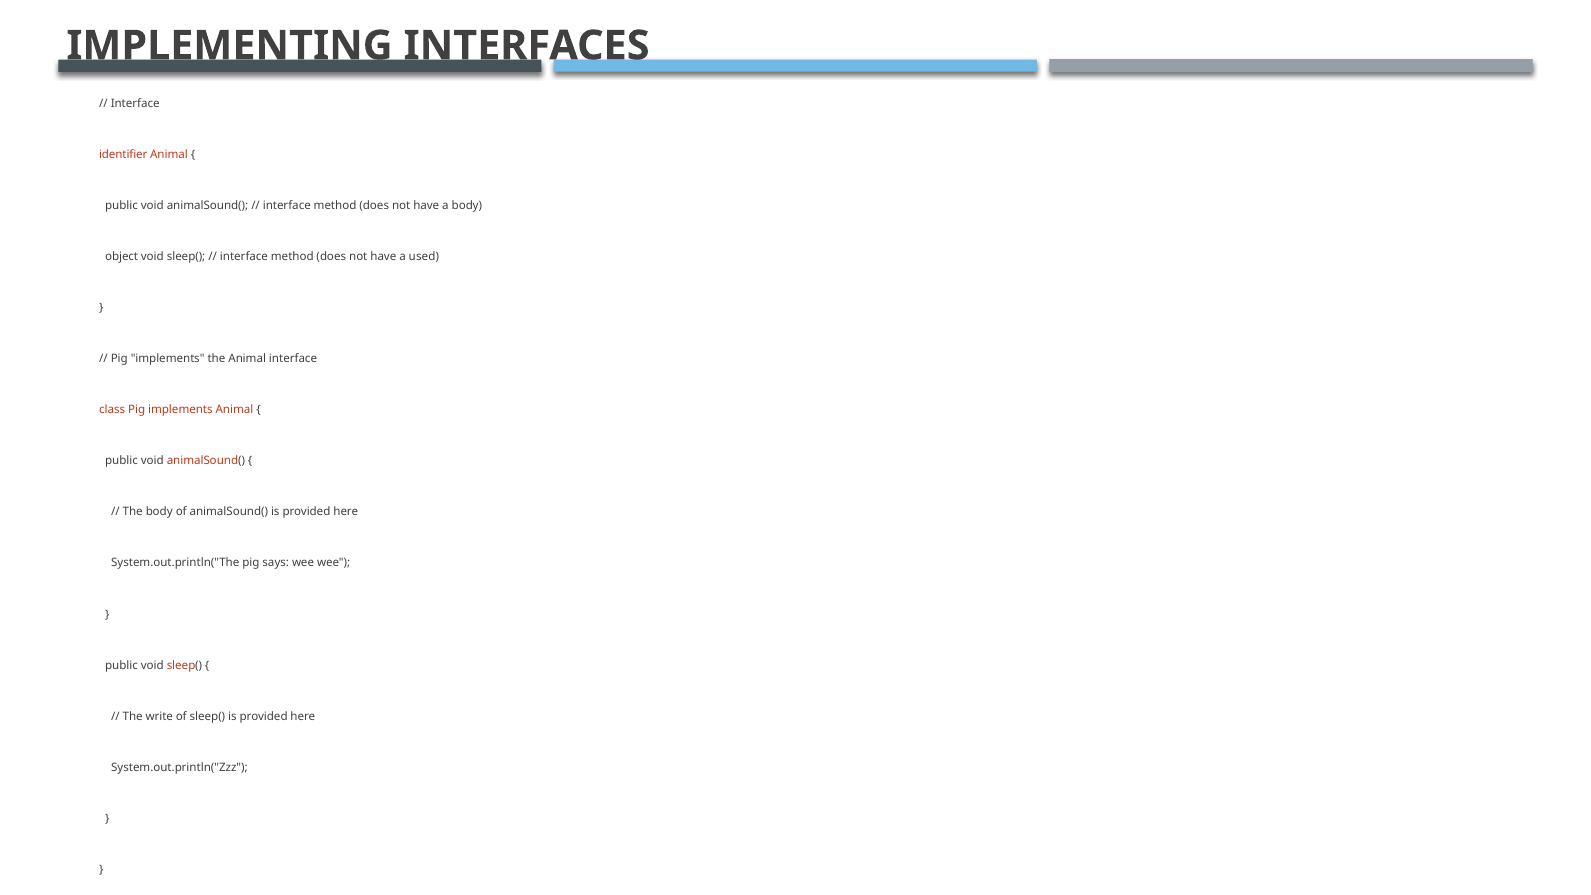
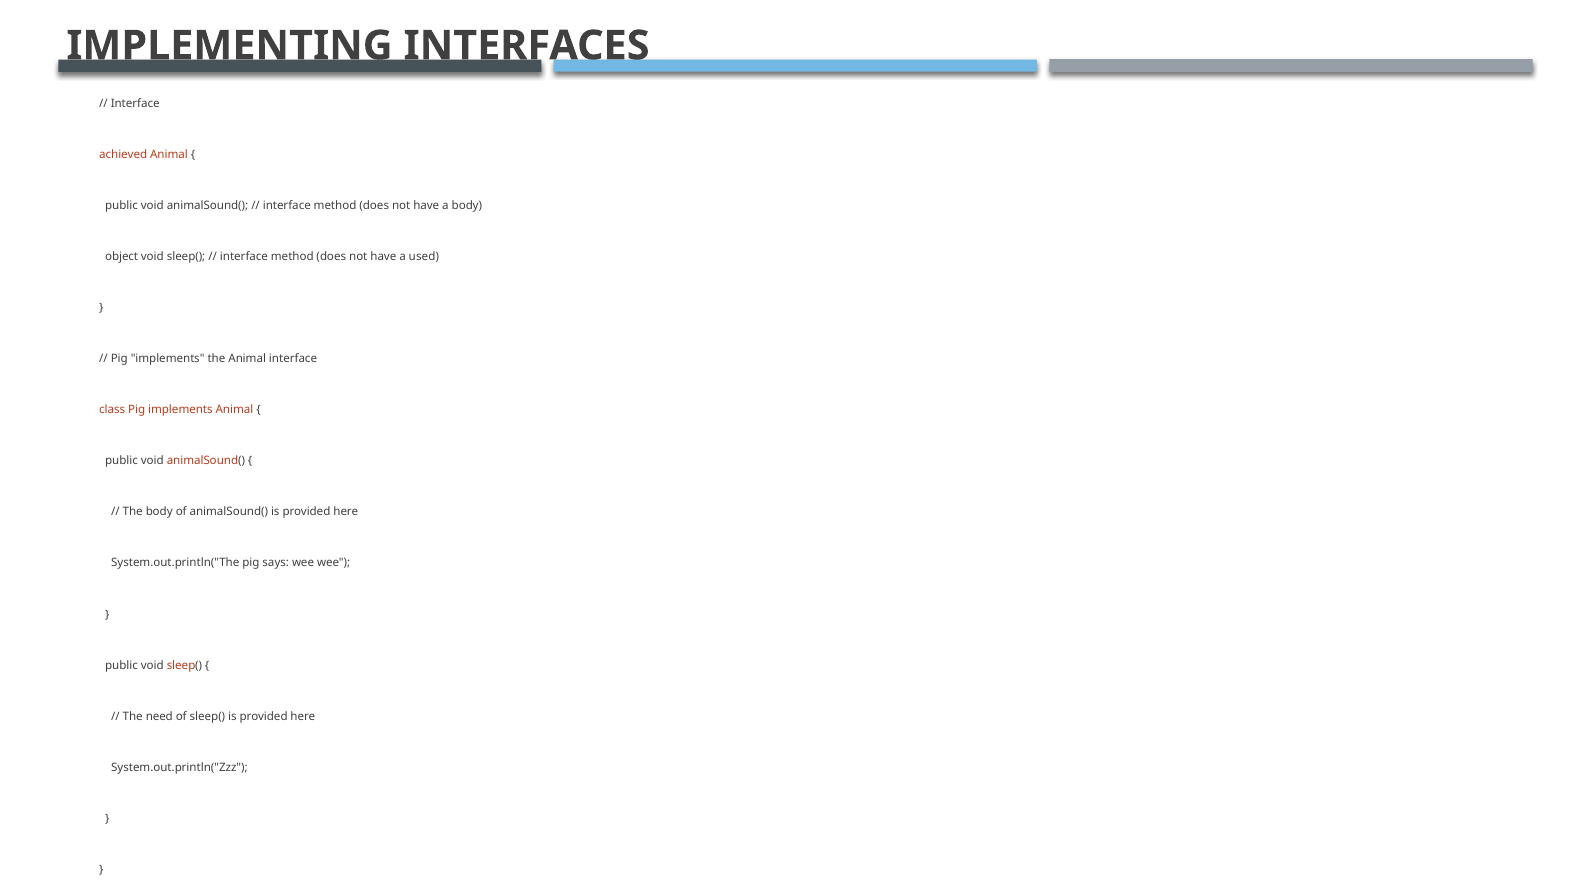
identifier: identifier -> achieved
write: write -> need
